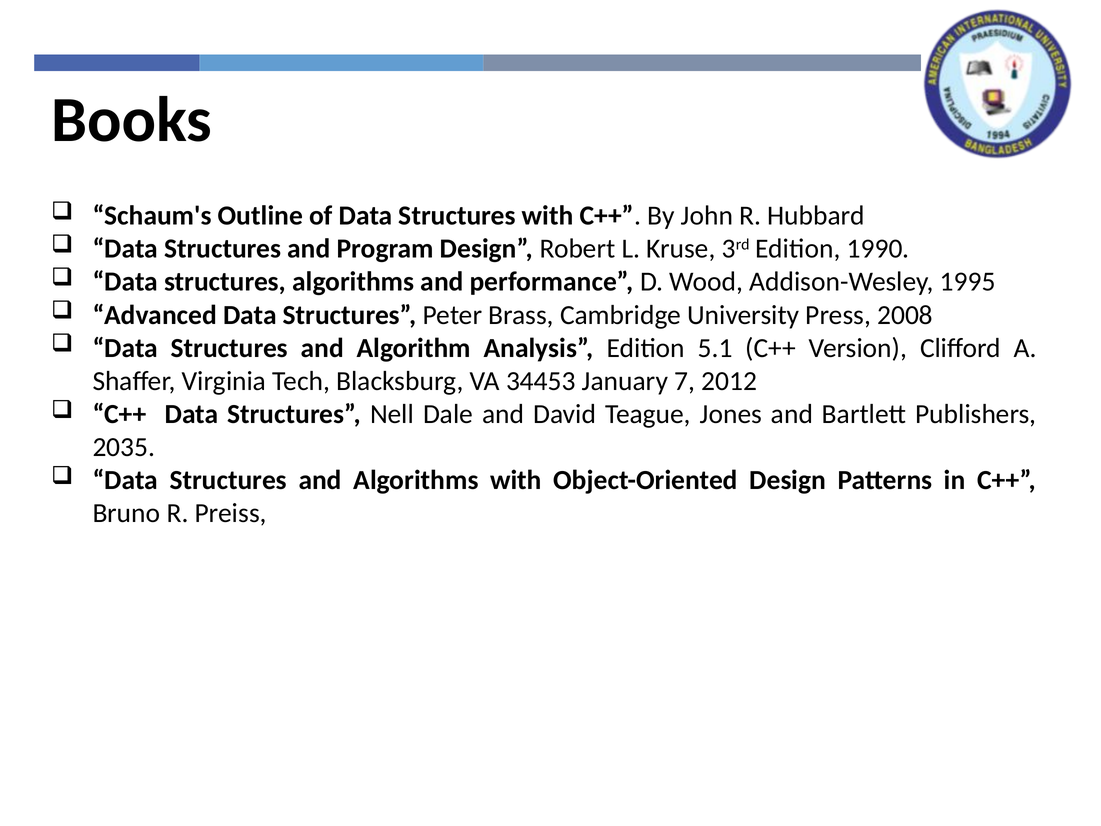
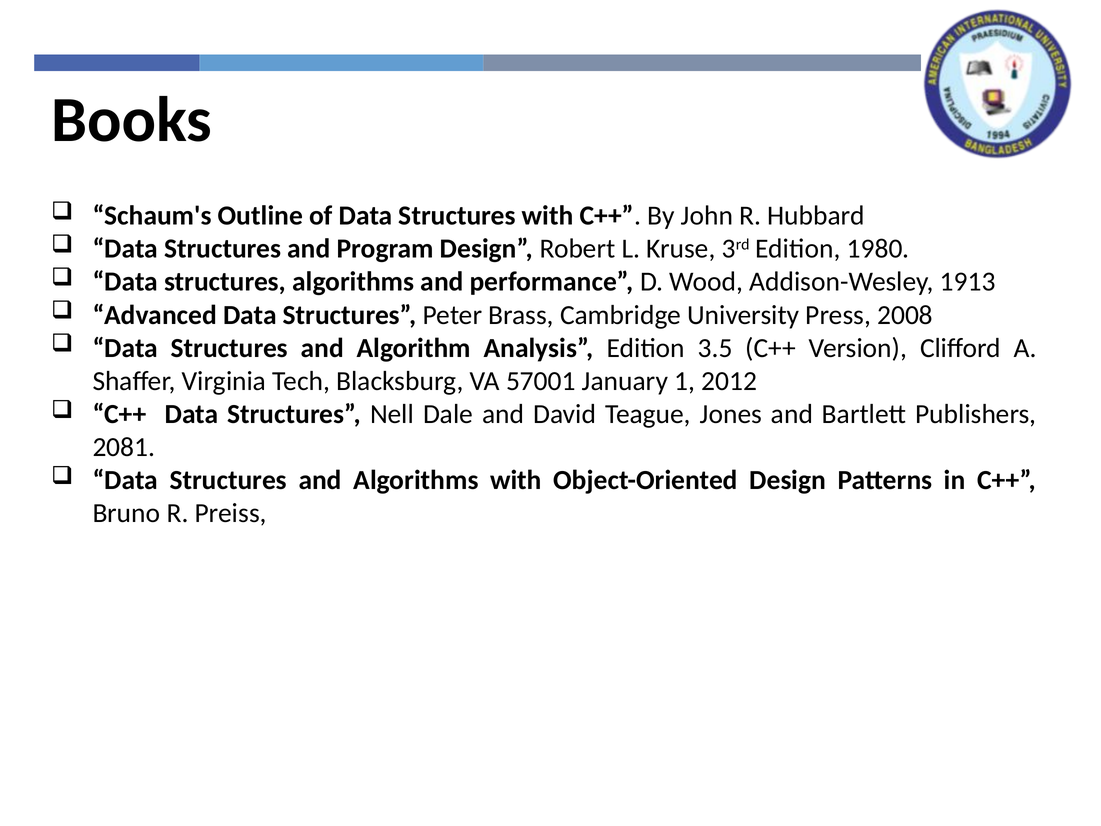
1990: 1990 -> 1980
1995: 1995 -> 1913
5.1: 5.1 -> 3.5
34453: 34453 -> 57001
7: 7 -> 1
2035: 2035 -> 2081
